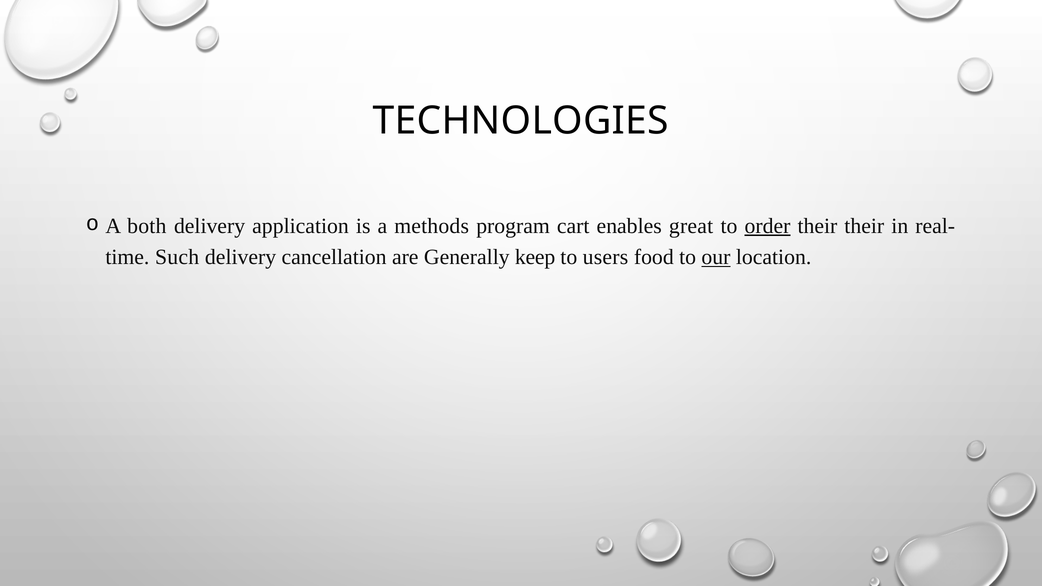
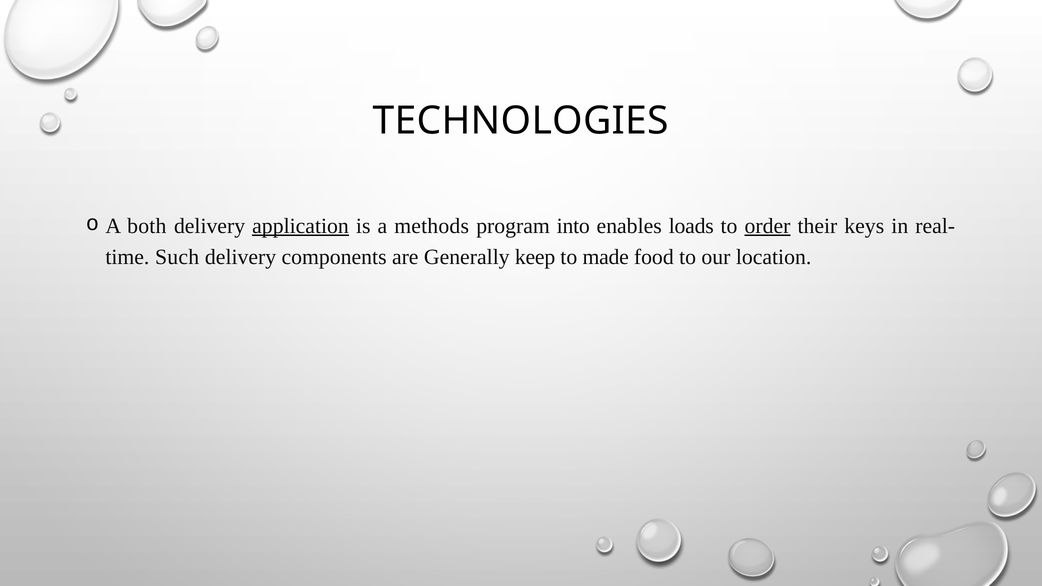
application underline: none -> present
cart: cart -> into
great: great -> loads
their their: their -> keys
cancellation: cancellation -> components
users: users -> made
our underline: present -> none
